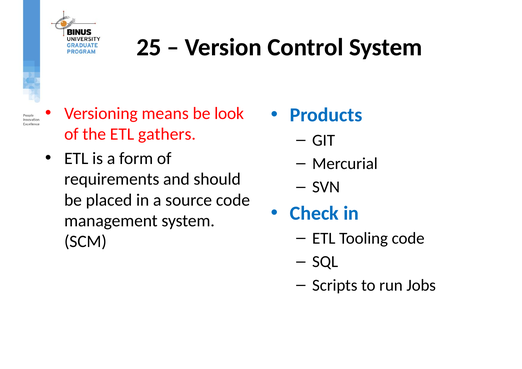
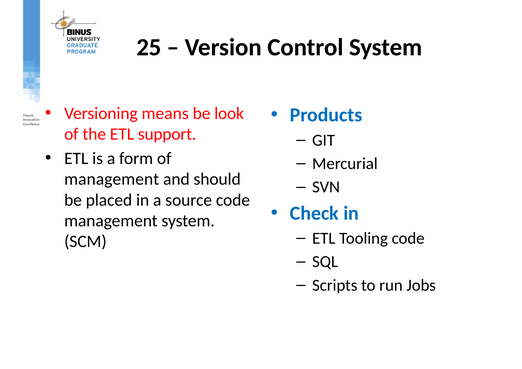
gathers: gathers -> support
requirements at (112, 179): requirements -> management
